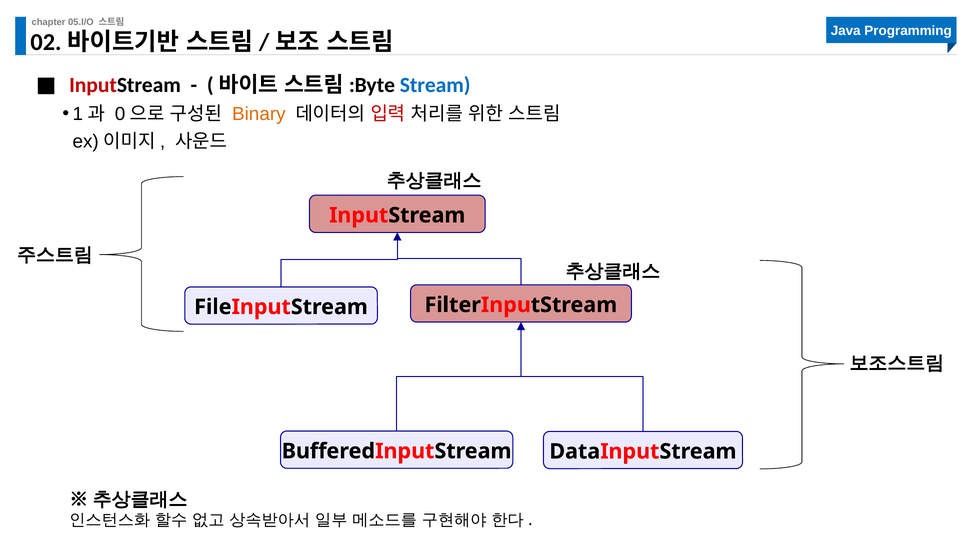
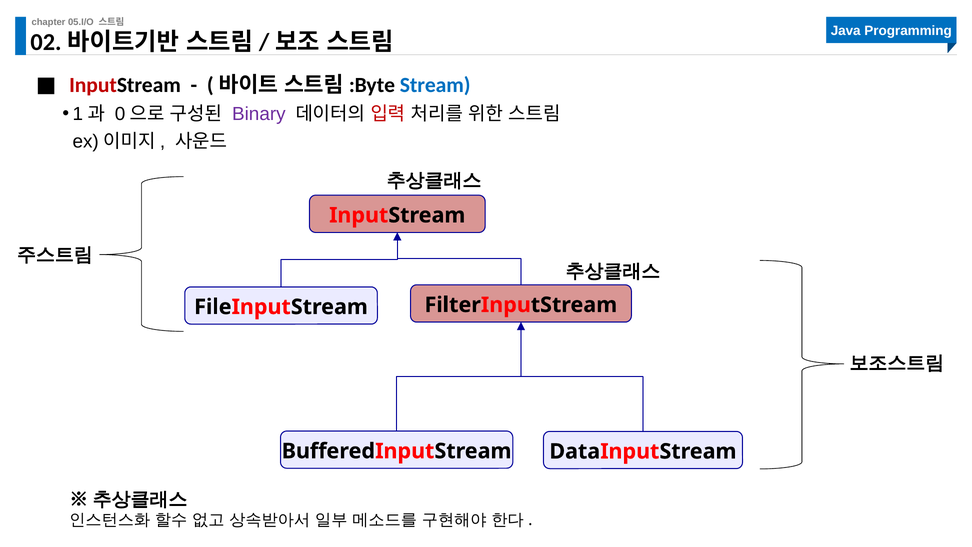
Binary colour: orange -> purple
